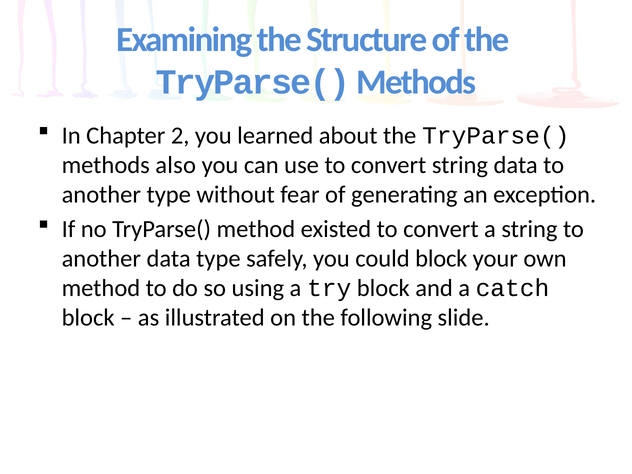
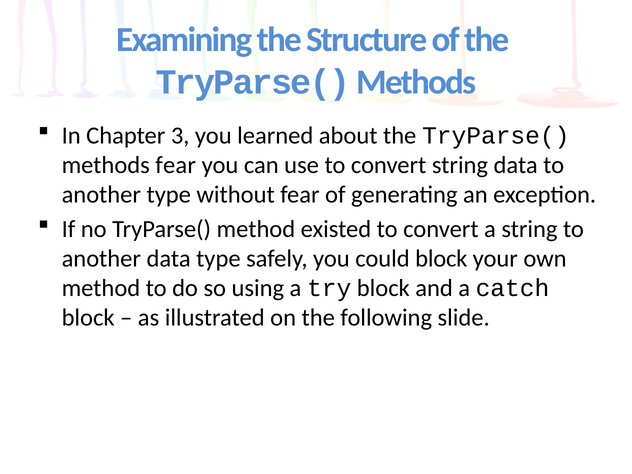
2: 2 -> 3
methods also: also -> fear
